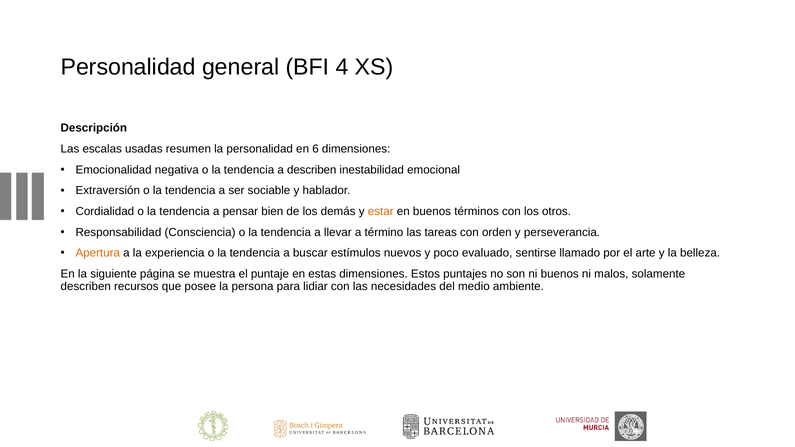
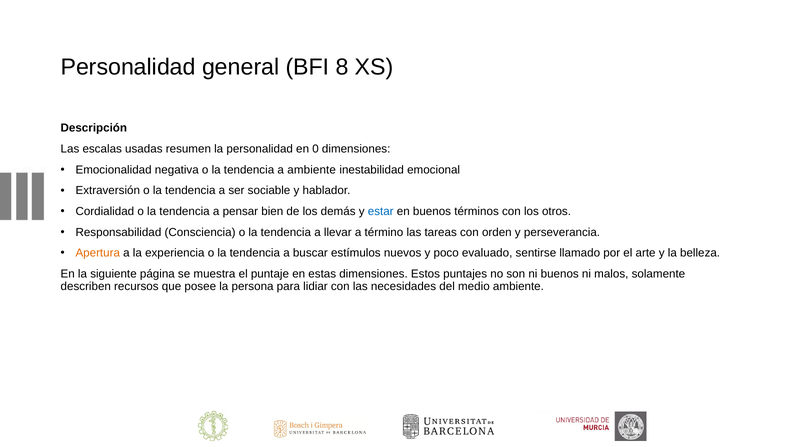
4: 4 -> 8
6: 6 -> 0
a describen: describen -> ambiente
estar colour: orange -> blue
